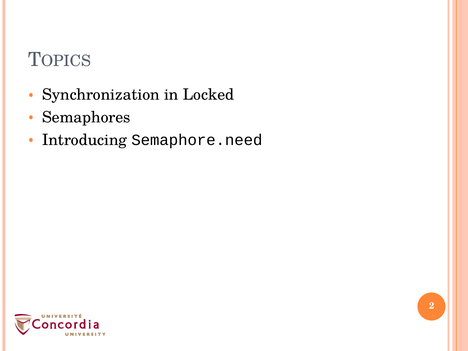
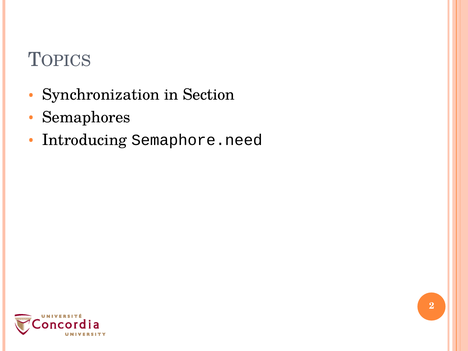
Locked: Locked -> Section
